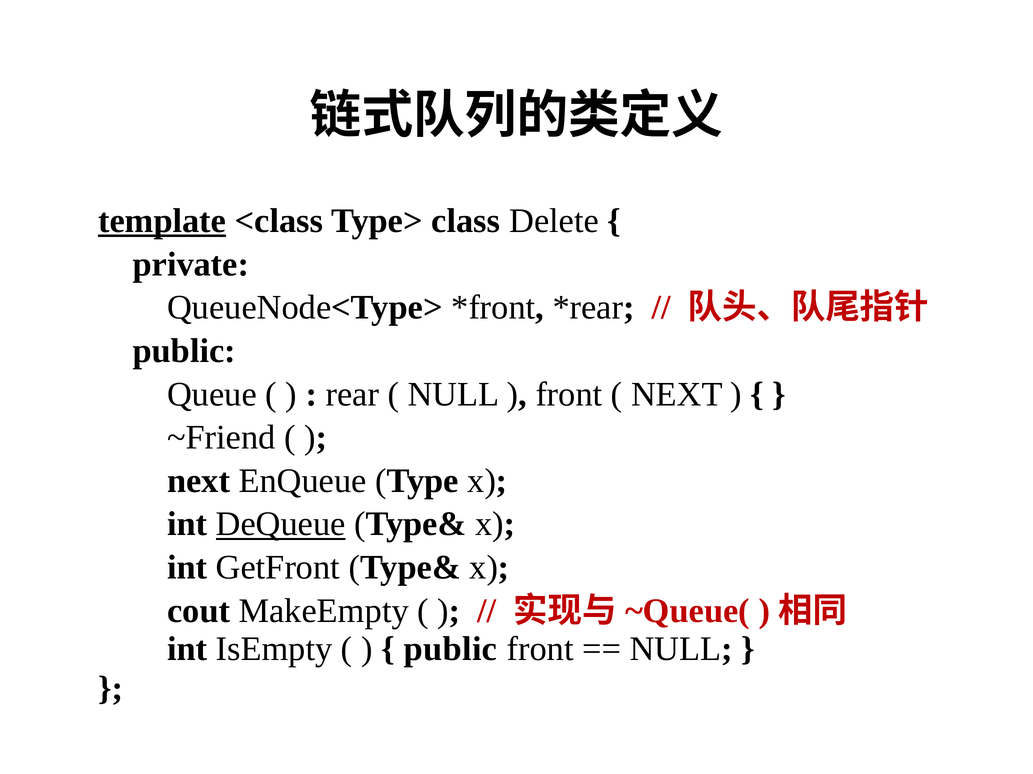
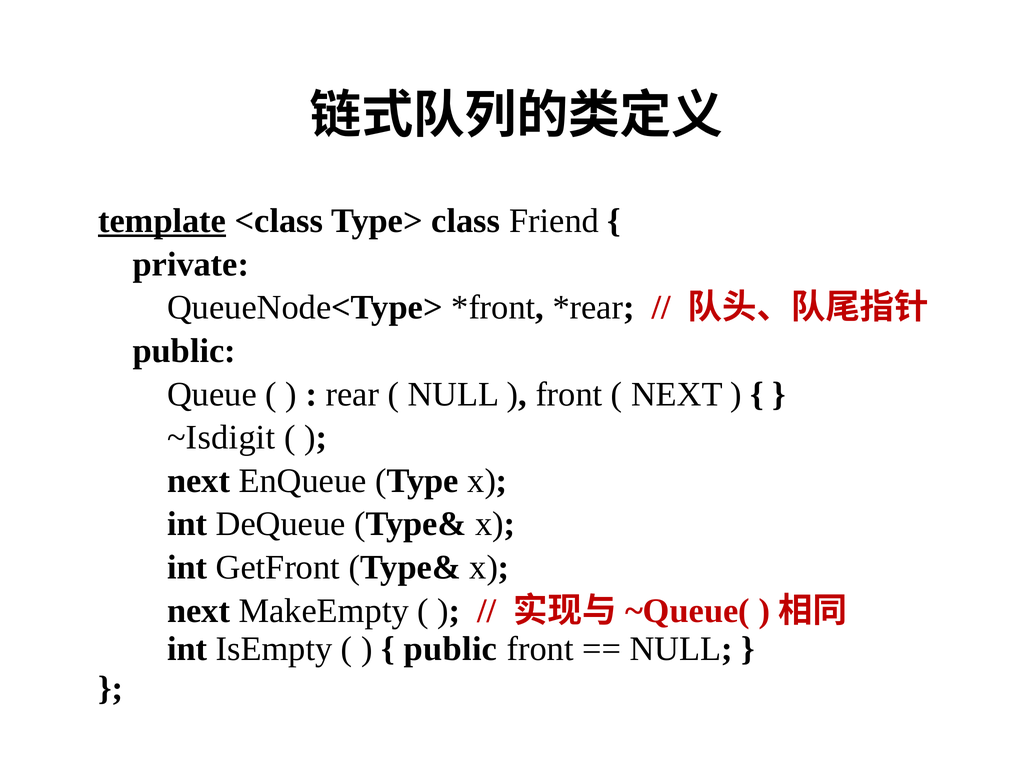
Delete: Delete -> Friend
~Friend: ~Friend -> ~Isdigit
DeQueue underline: present -> none
cout at (199, 611): cout -> next
